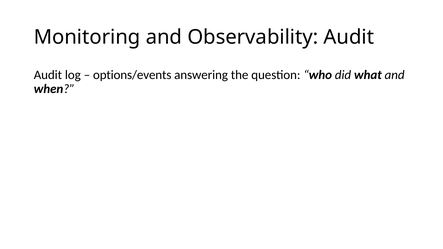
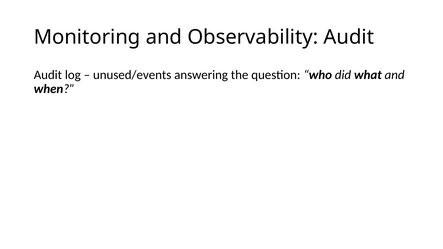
options/events: options/events -> unused/events
